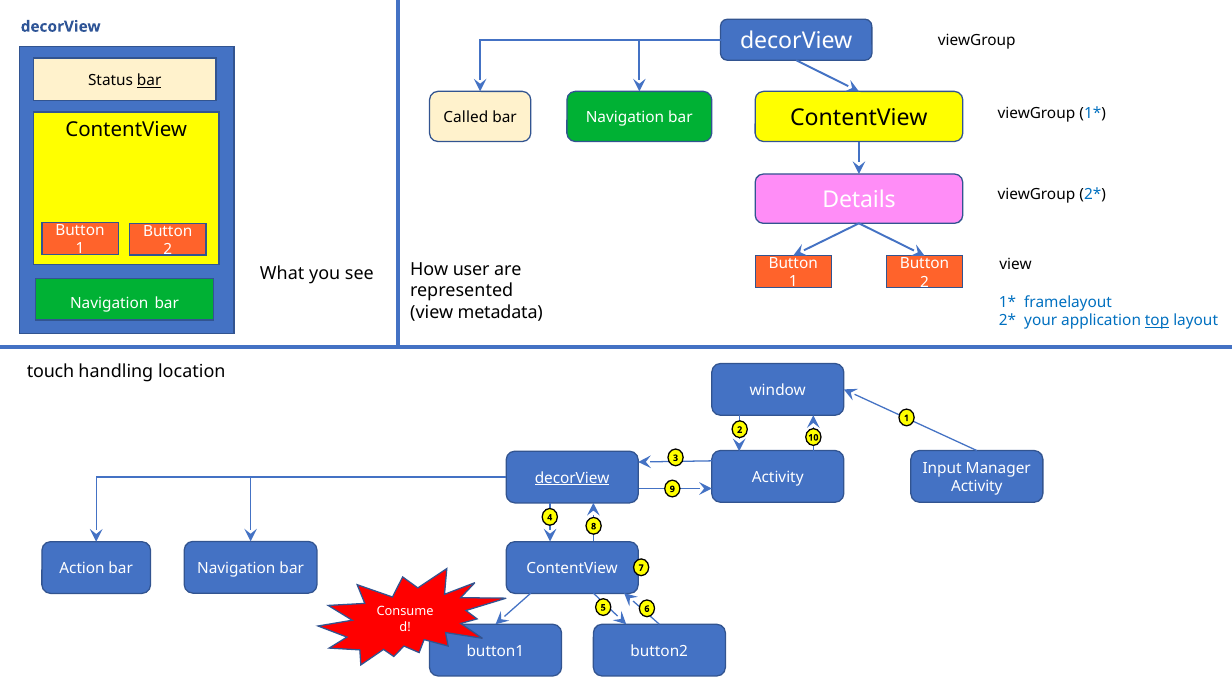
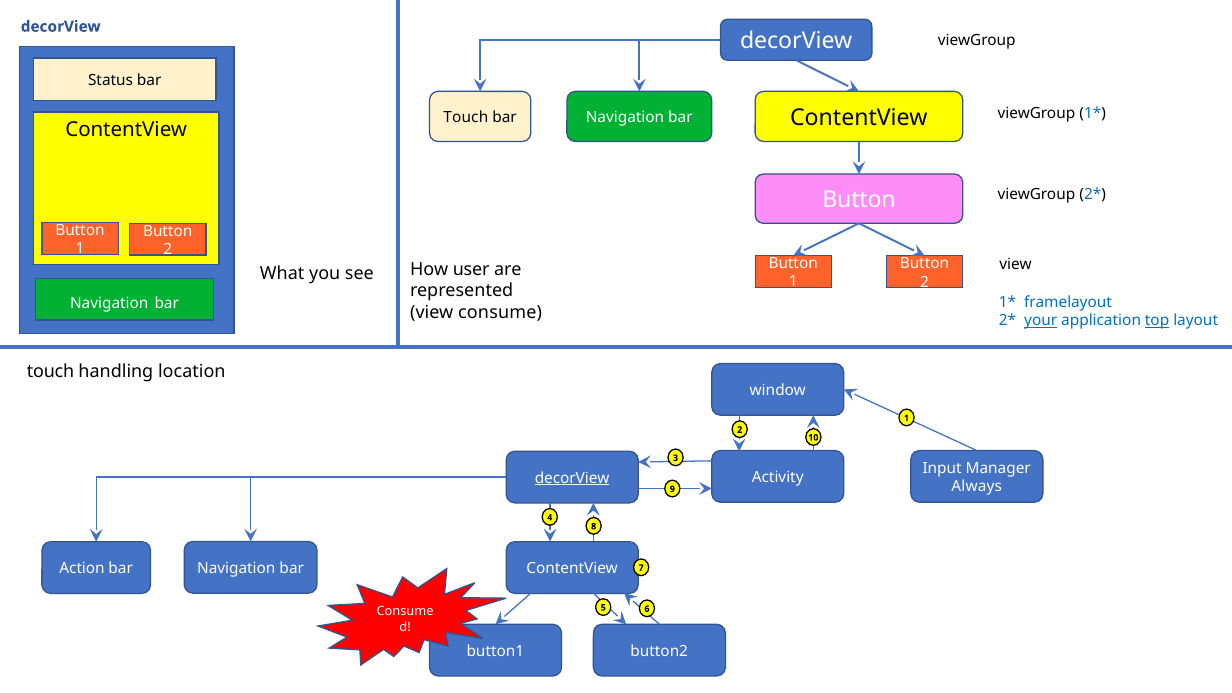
bar at (149, 80) underline: present -> none
Called at (466, 117): Called -> Touch
Details at (859, 200): Details -> Button
view metadata: metadata -> consume
your underline: none -> present
Activity at (977, 487): Activity -> Always
